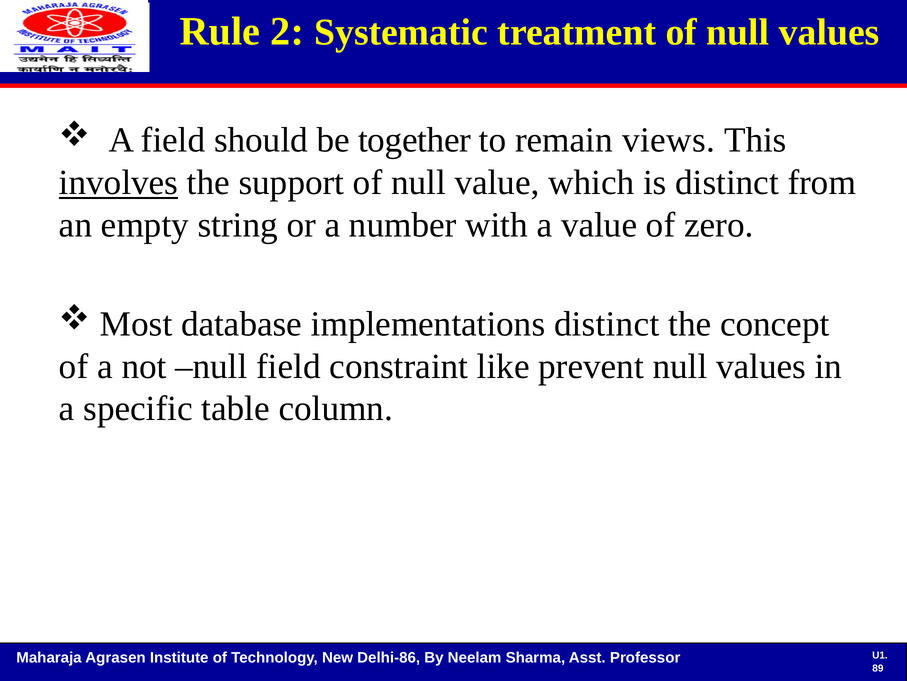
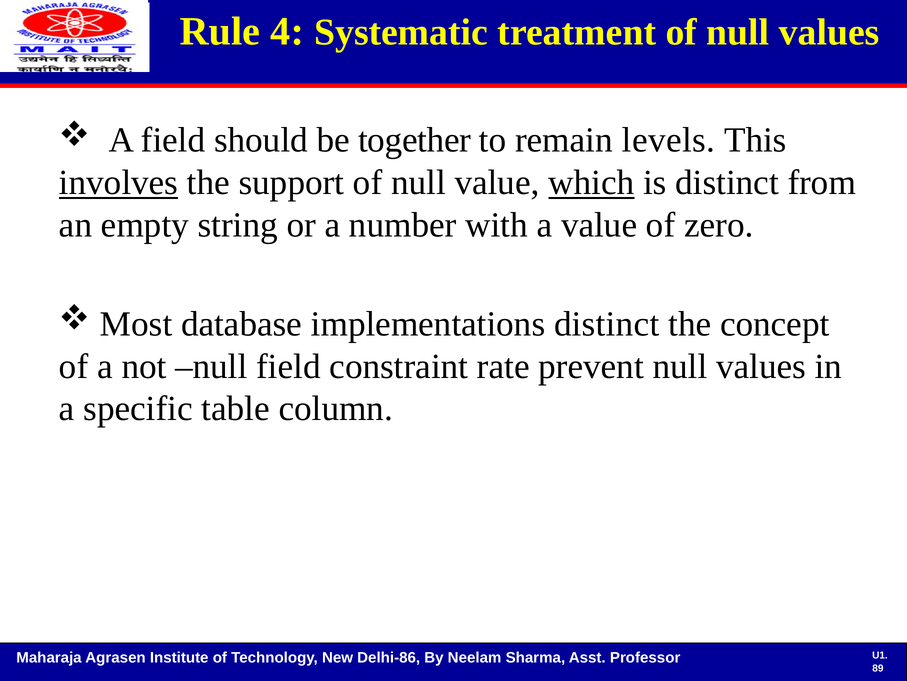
2: 2 -> 4
views: views -> levels
which underline: none -> present
like: like -> rate
